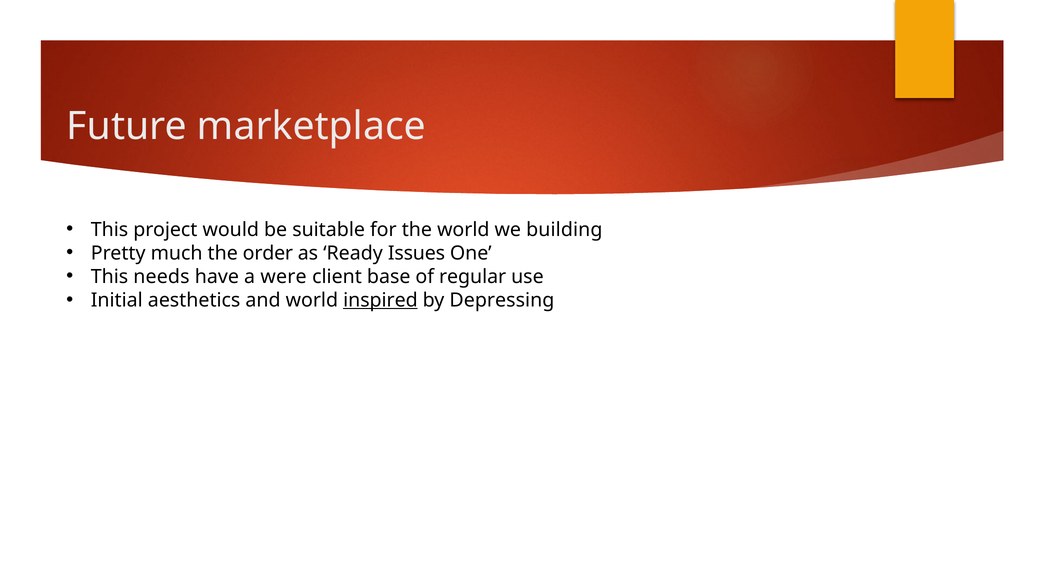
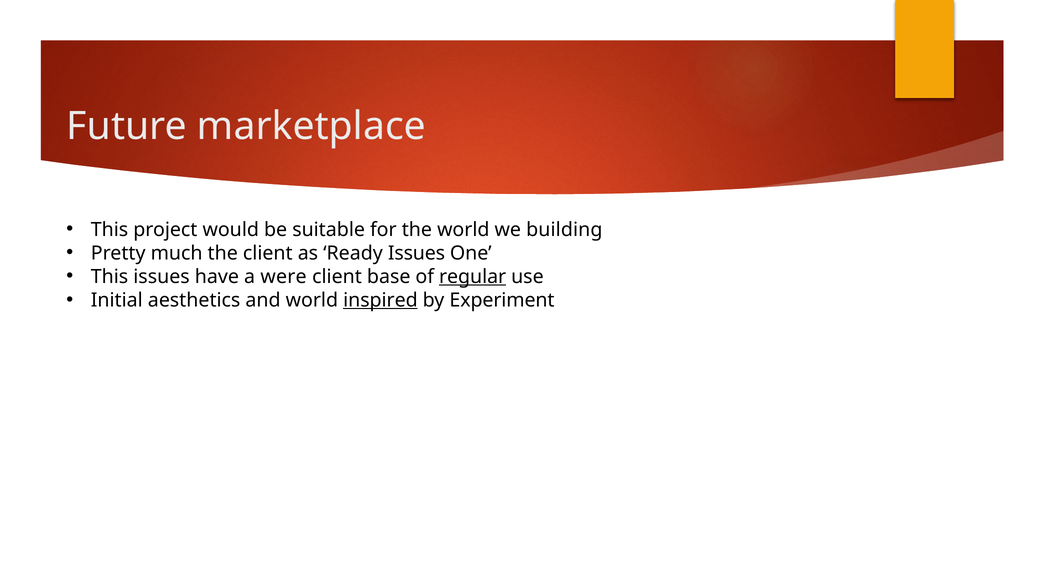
the order: order -> client
This needs: needs -> issues
regular underline: none -> present
Depressing: Depressing -> Experiment
